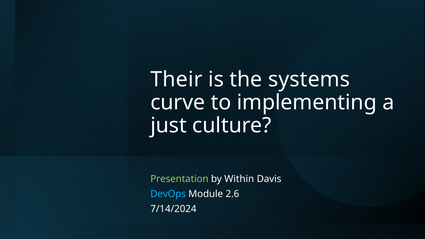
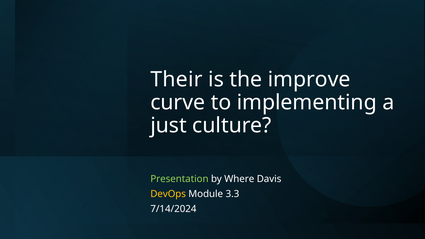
systems: systems -> improve
Within: Within -> Where
DevOps colour: light blue -> yellow
2.6: 2.6 -> 3.3
